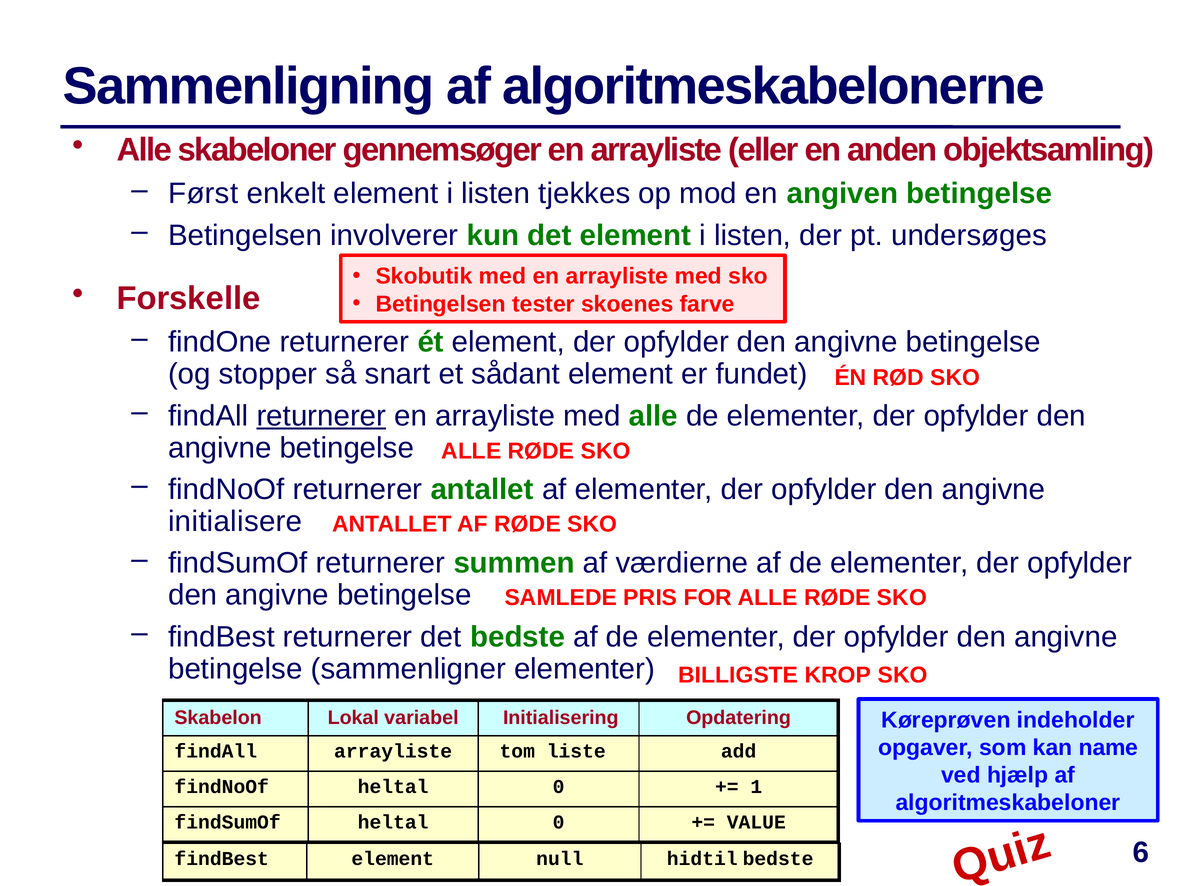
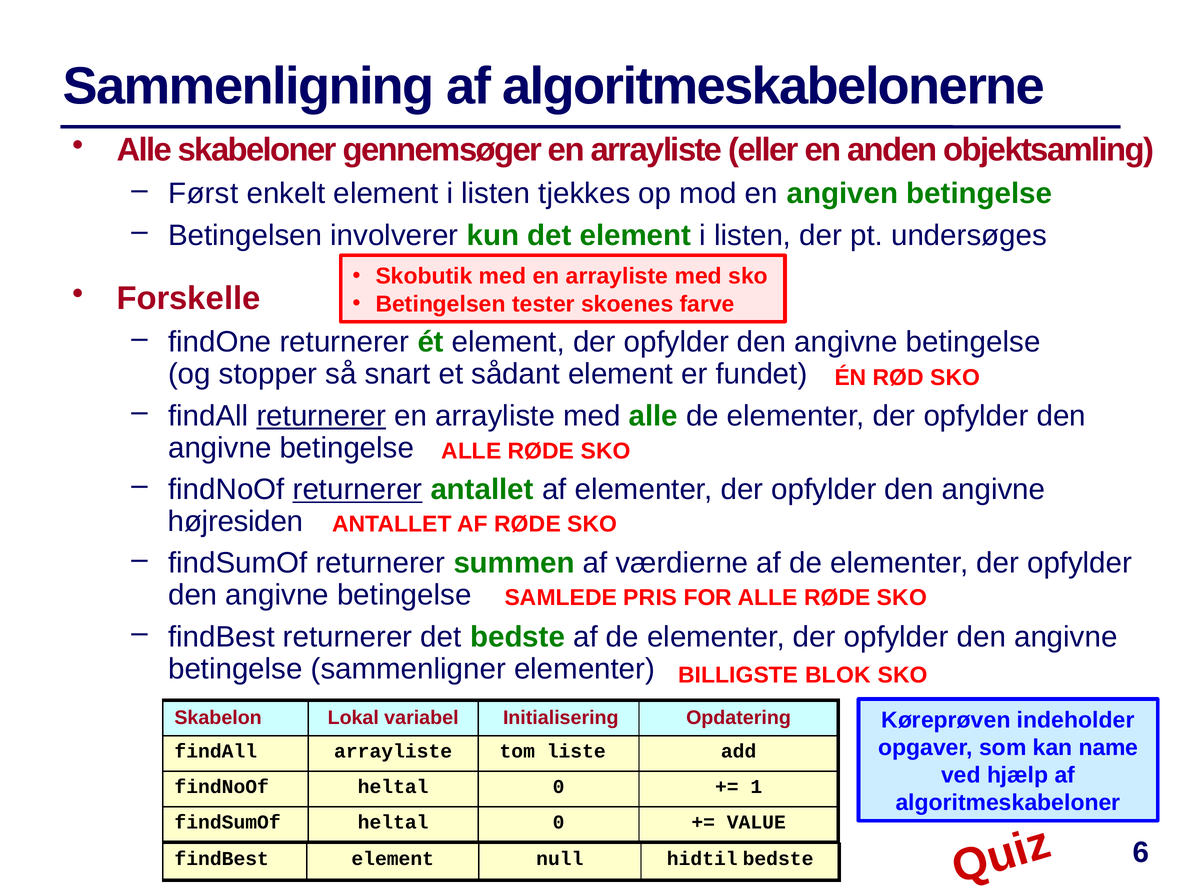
returnerer at (357, 489) underline: none -> present
initialisere: initialisere -> højresiden
KROP: KROP -> BLOK
